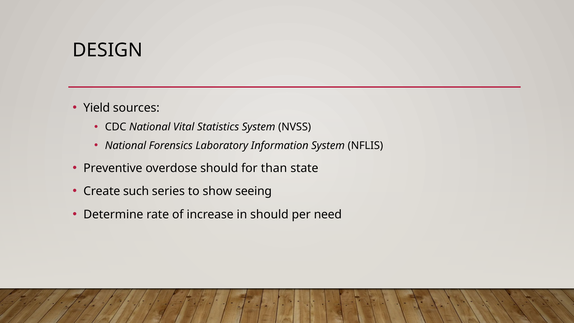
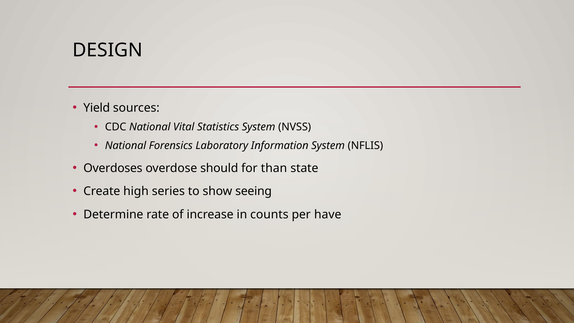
Preventive: Preventive -> Overdoses
such: such -> high
in should: should -> counts
need: need -> have
